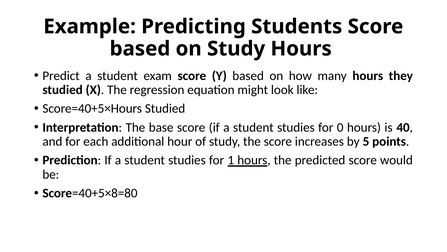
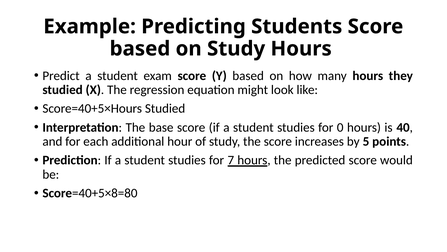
1: 1 -> 7
